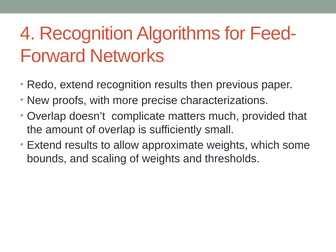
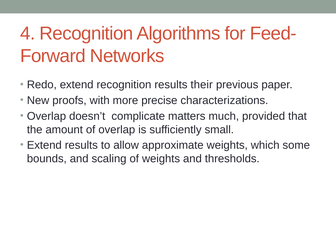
then: then -> their
